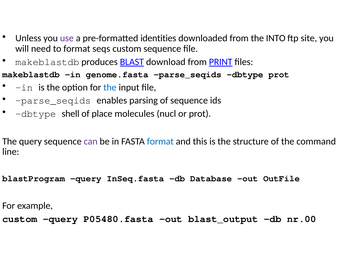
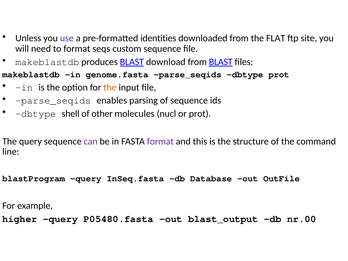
INTO: INTO -> FLAT
from PRINT: PRINT -> BLAST
the at (110, 87) colour: blue -> orange
place: place -> other
format at (160, 141) colour: blue -> purple
custom at (20, 219): custom -> higher
